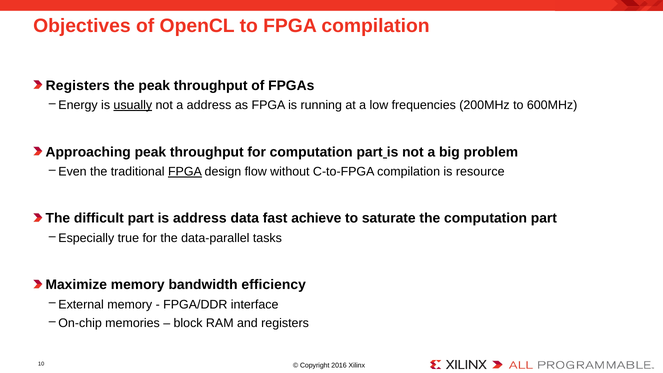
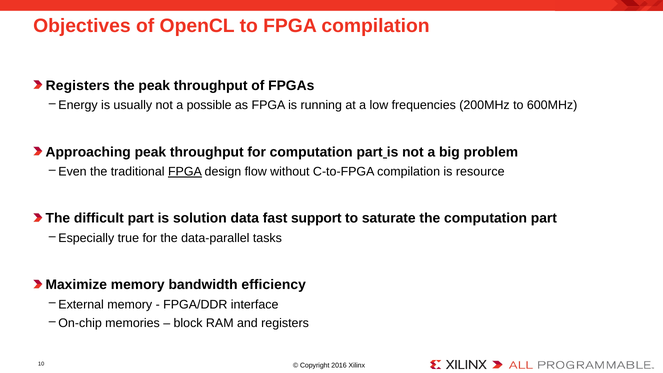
usually underline: present -> none
a address: address -> possible
is address: address -> solution
achieve: achieve -> support
